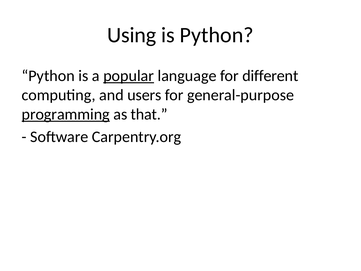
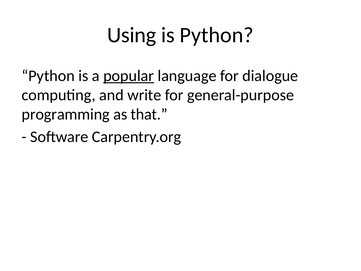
different: different -> dialogue
users: users -> write
programming underline: present -> none
